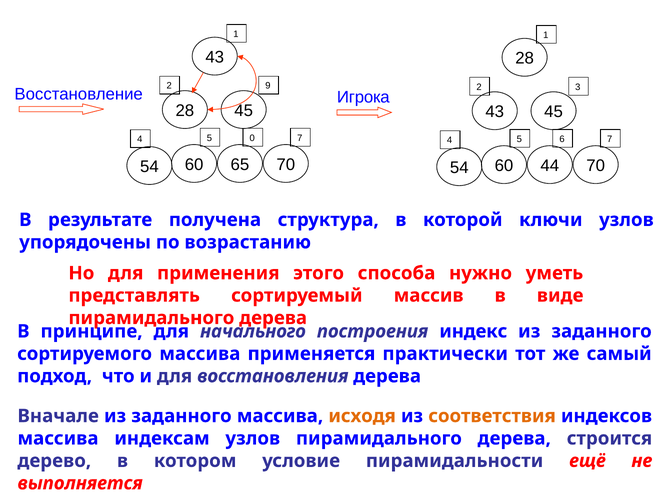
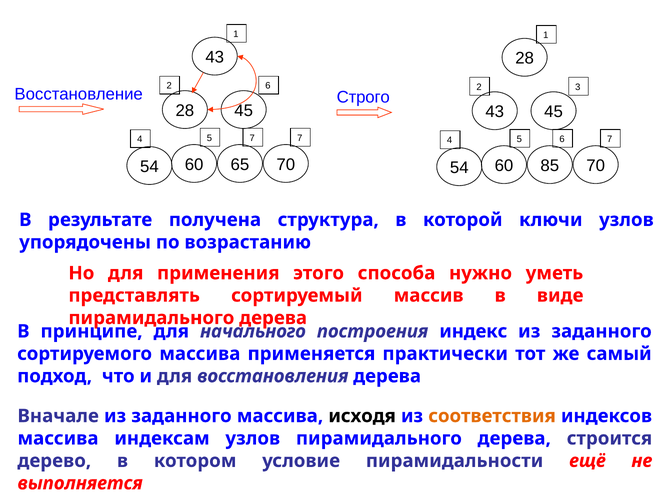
2 9: 9 -> 6
Игрока: Игрока -> Строго
5 0: 0 -> 7
44: 44 -> 85
исходя colour: orange -> black
